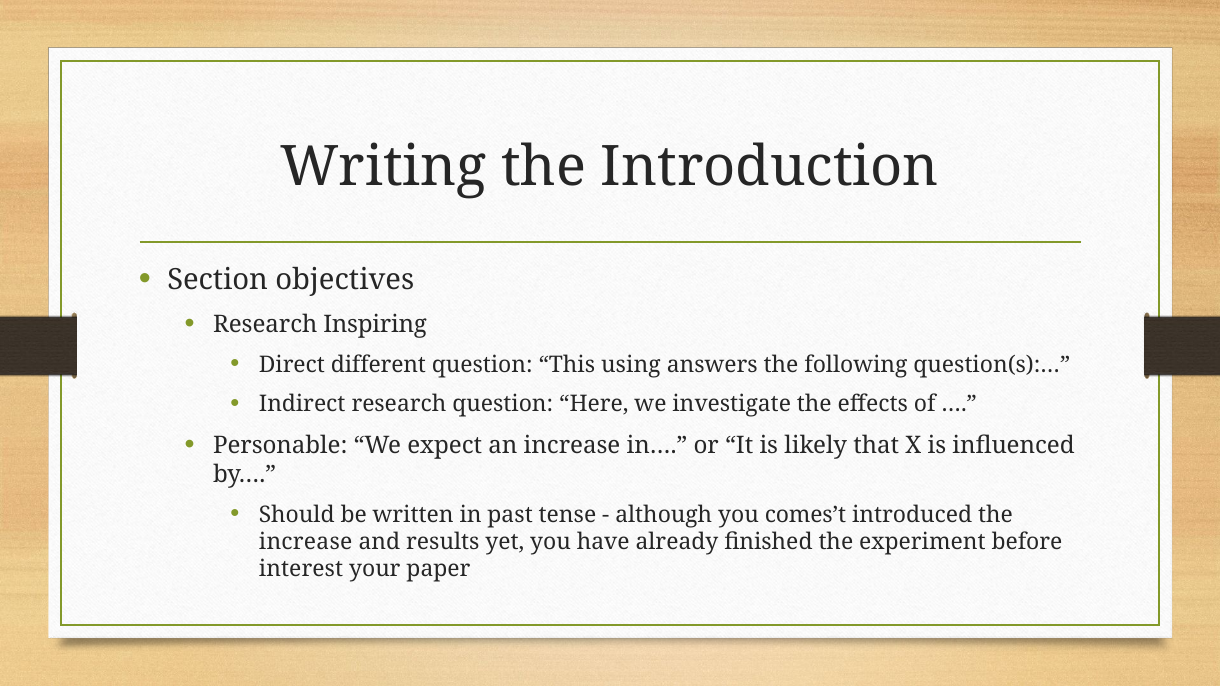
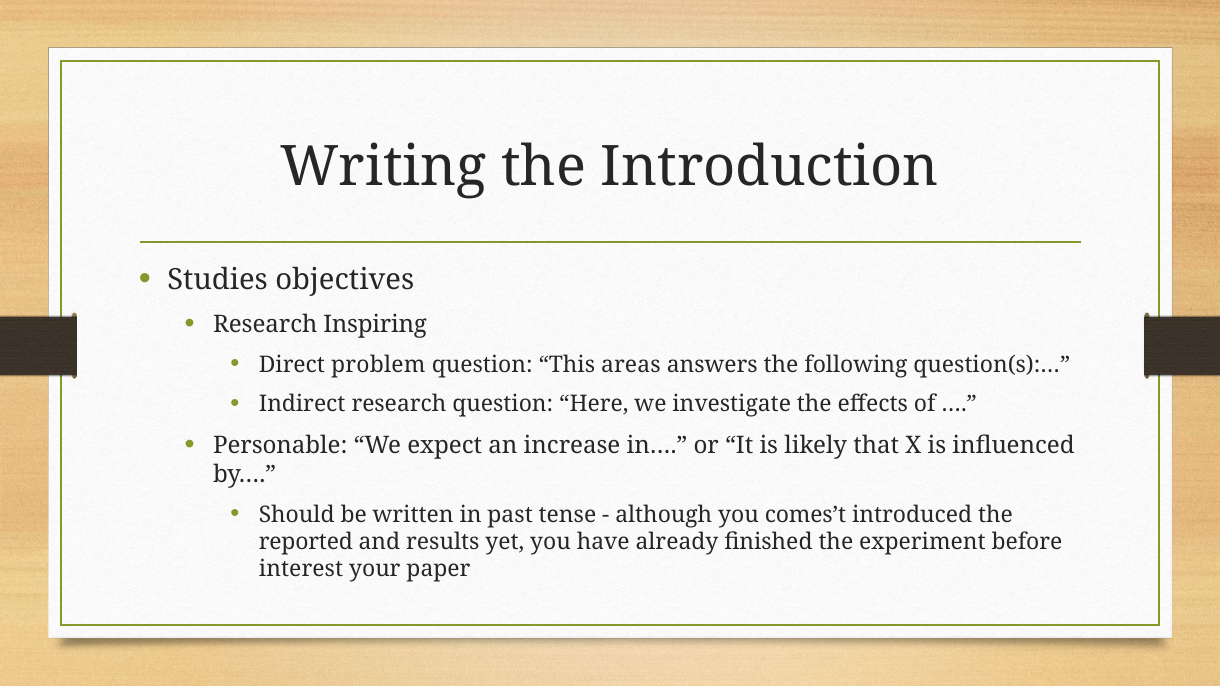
Section: Section -> Studies
different: different -> problem
using: using -> areas
increase at (306, 542): increase -> reported
